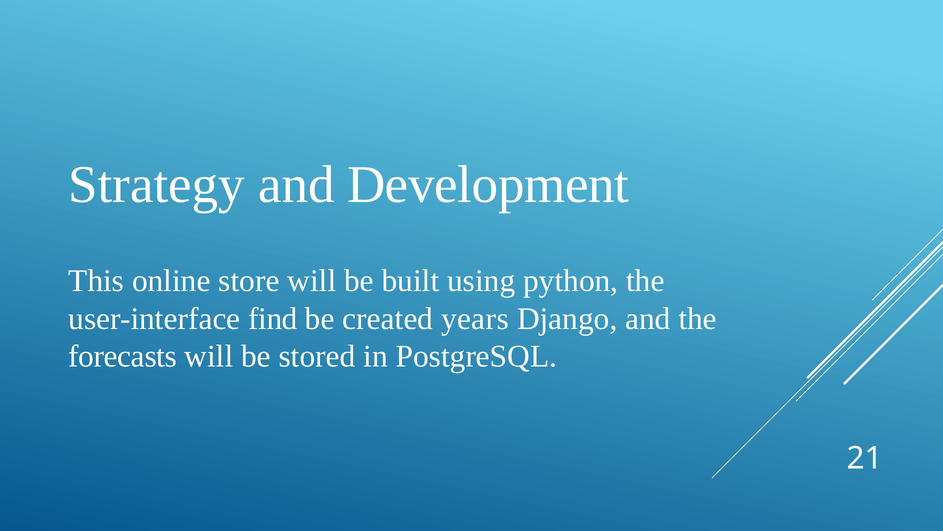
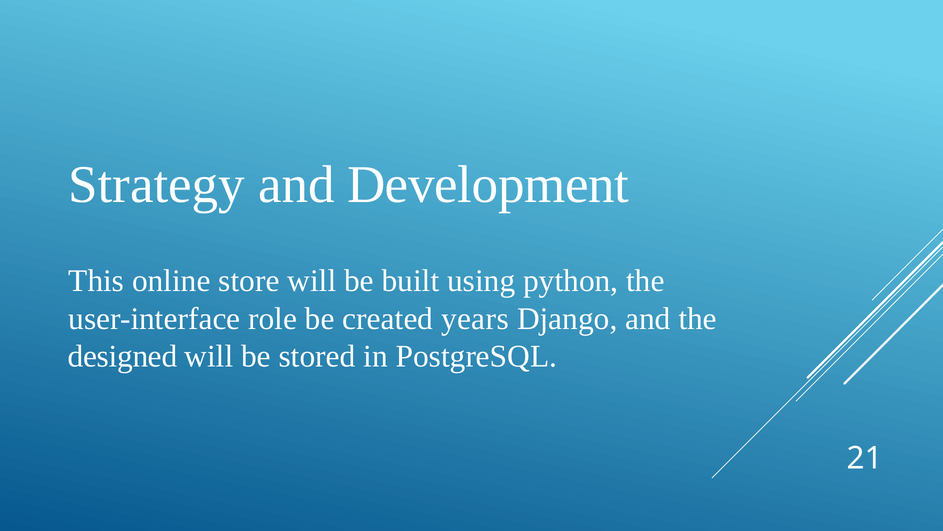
find: find -> role
forecasts: forecasts -> designed
